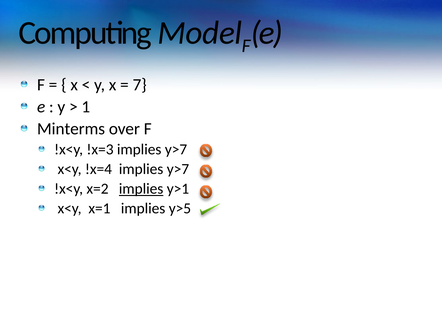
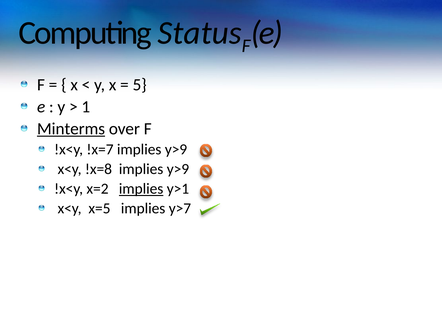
Model: Model -> Status
7: 7 -> 5
Minterms underline: none -> present
!x=3: !x=3 -> !x=7
y>7 at (176, 149): y>7 -> y>9
!x=4: !x=4 -> !x=8
y>7 at (178, 169): y>7 -> y>9
x=1: x=1 -> x=5
y>5: y>5 -> y>7
